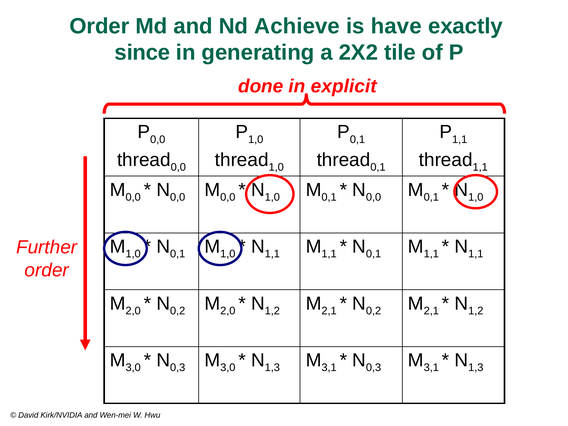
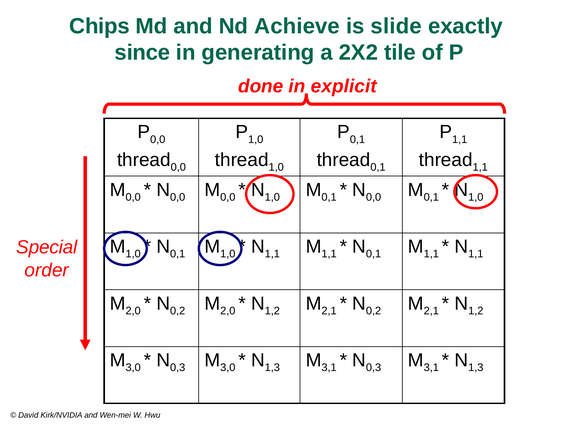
Order at (99, 26): Order -> Chips
have: have -> slide
Further: Further -> Special
